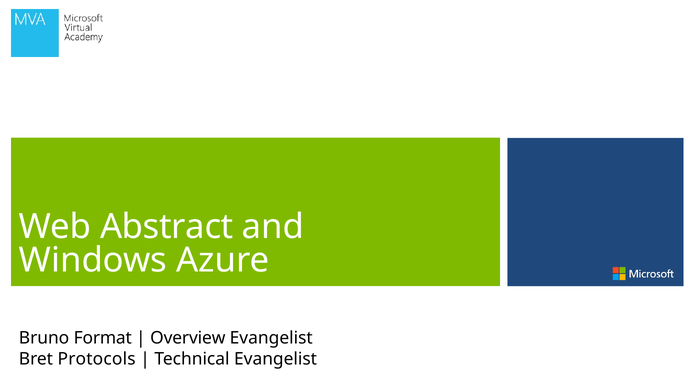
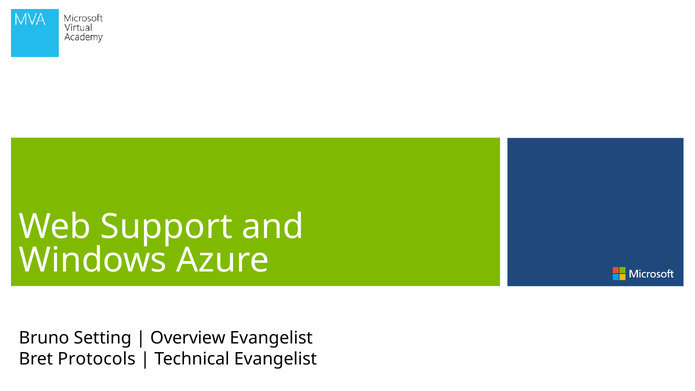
Abstract: Abstract -> Support
Format: Format -> Setting
